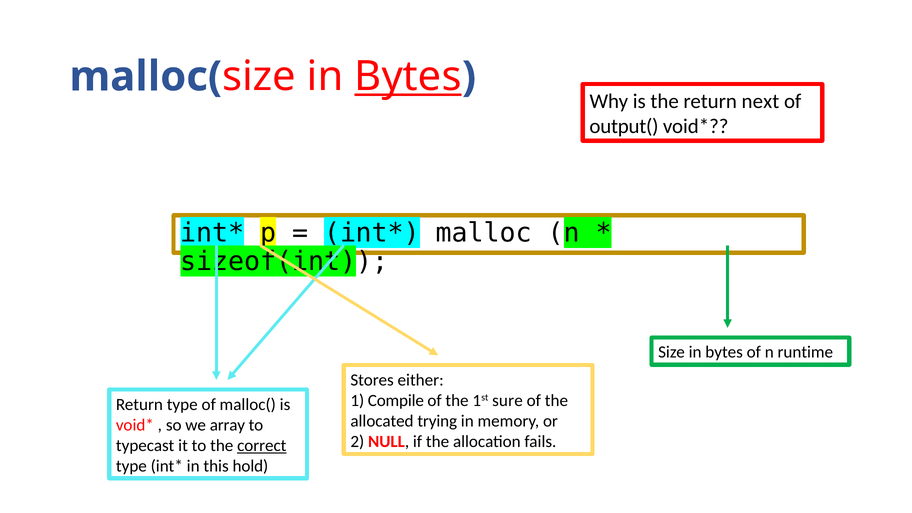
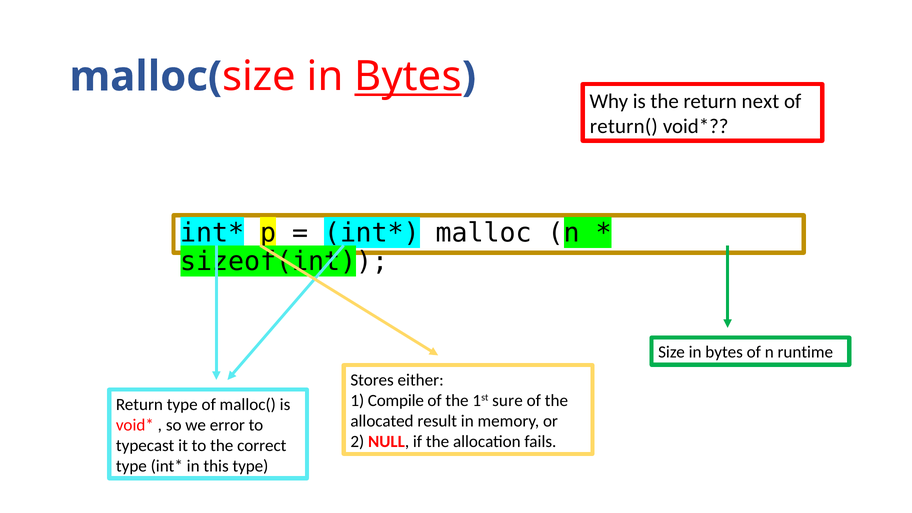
output(: output( -> return(
trying: trying -> result
array: array -> error
correct underline: present -> none
this hold: hold -> type
